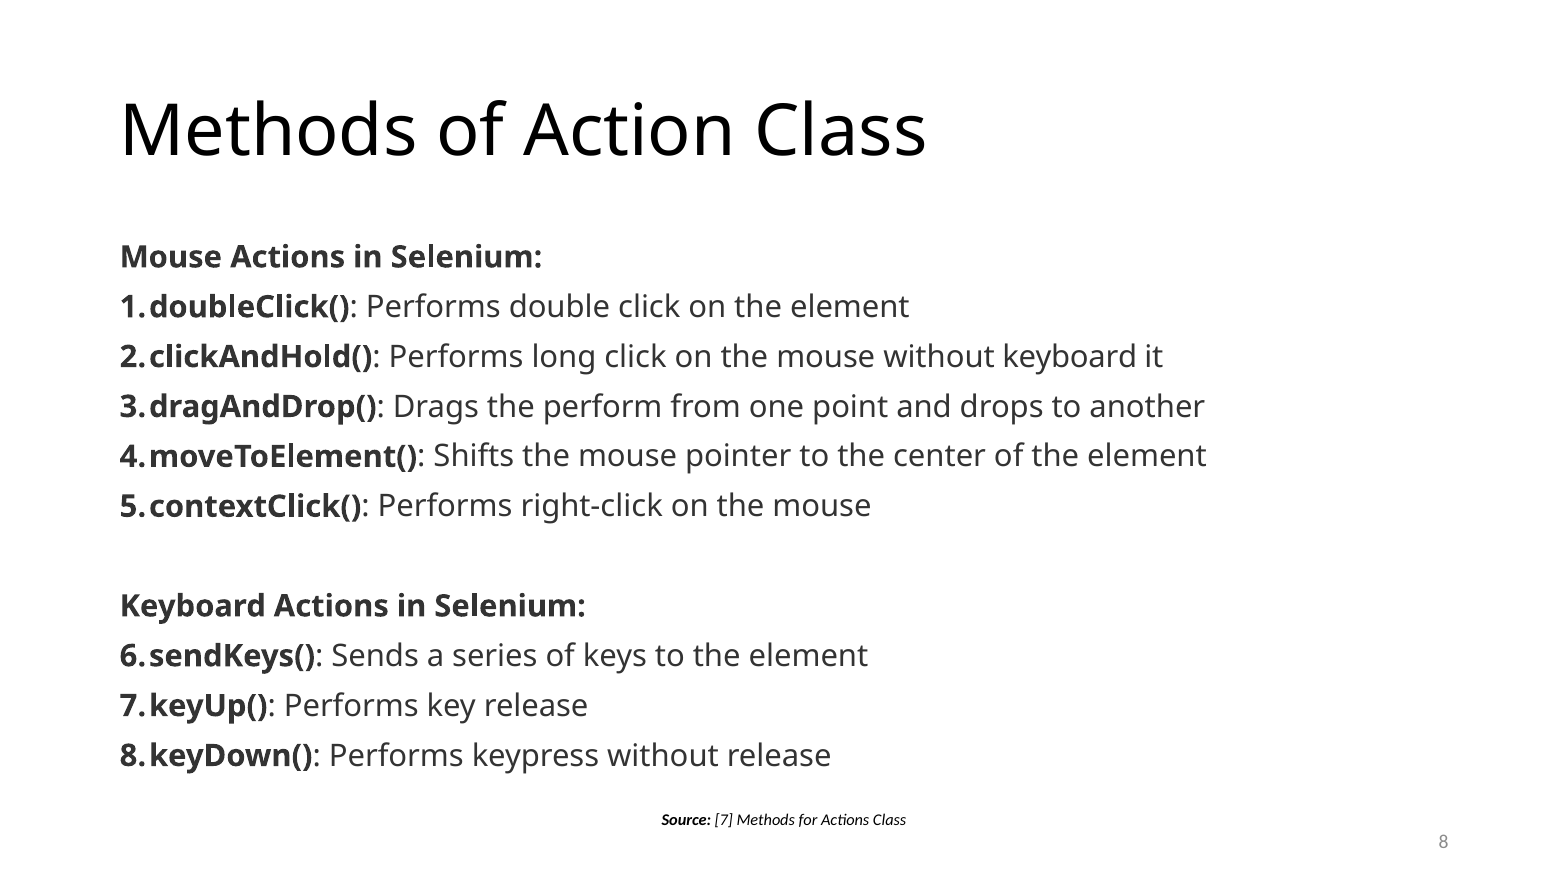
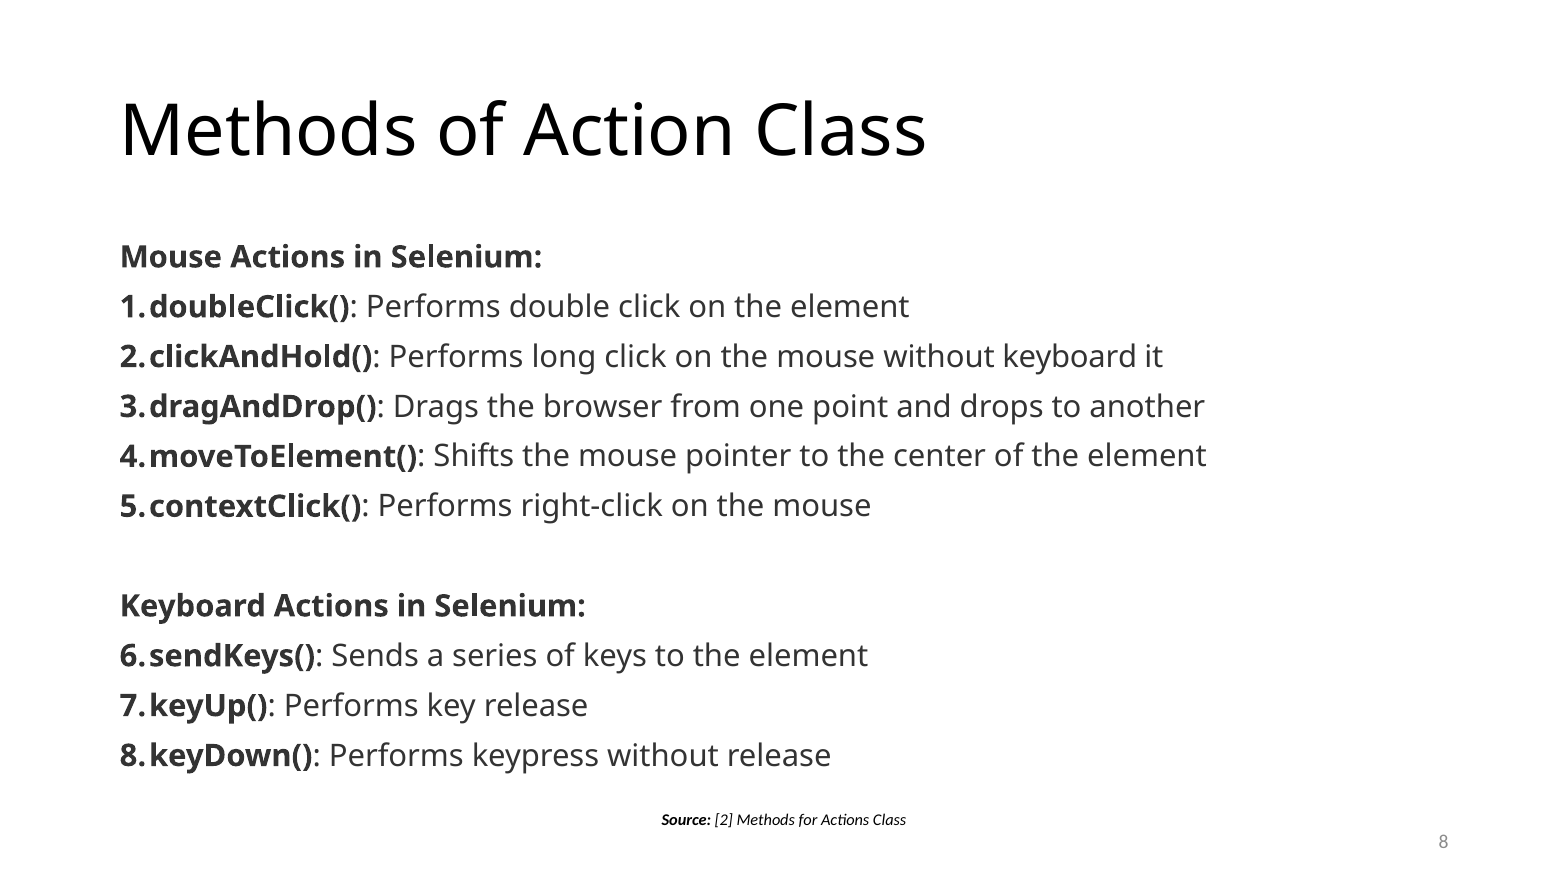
perform: perform -> browser
7: 7 -> 2
